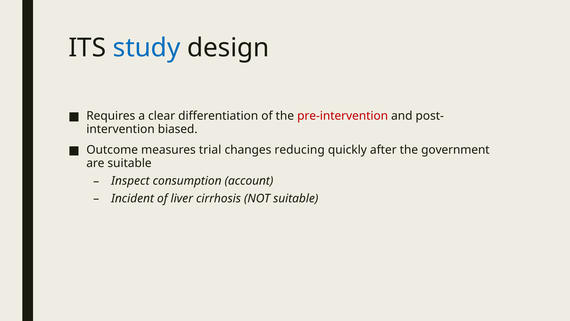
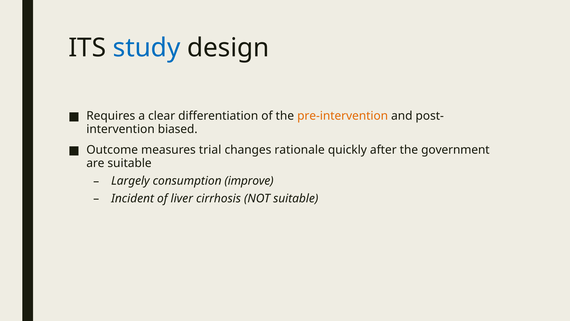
pre-intervention colour: red -> orange
reducing: reducing -> rationale
Inspect: Inspect -> Largely
account: account -> improve
